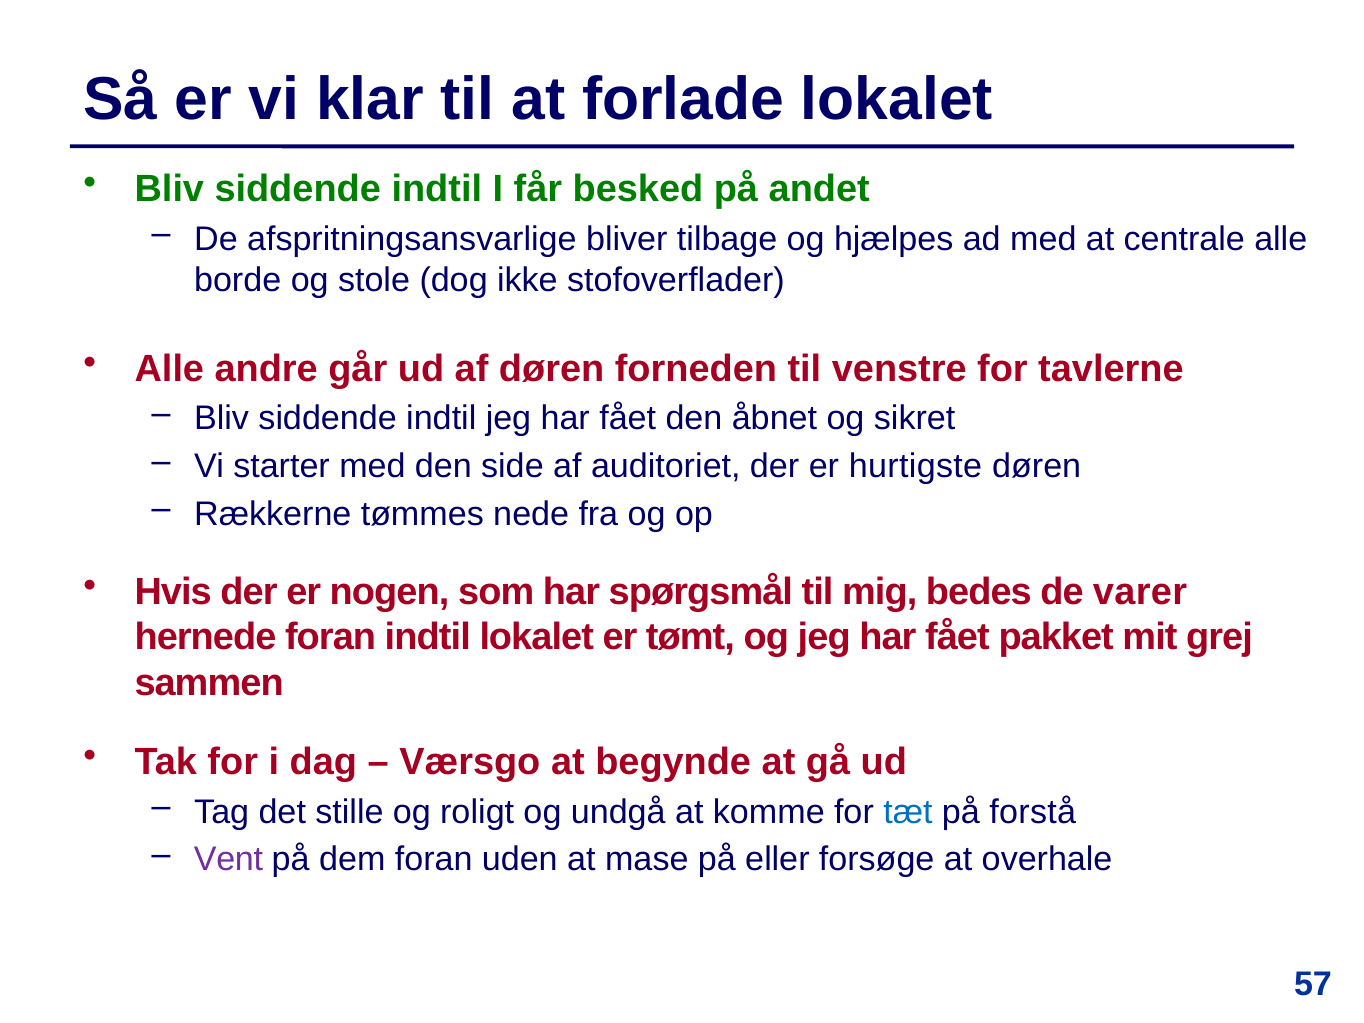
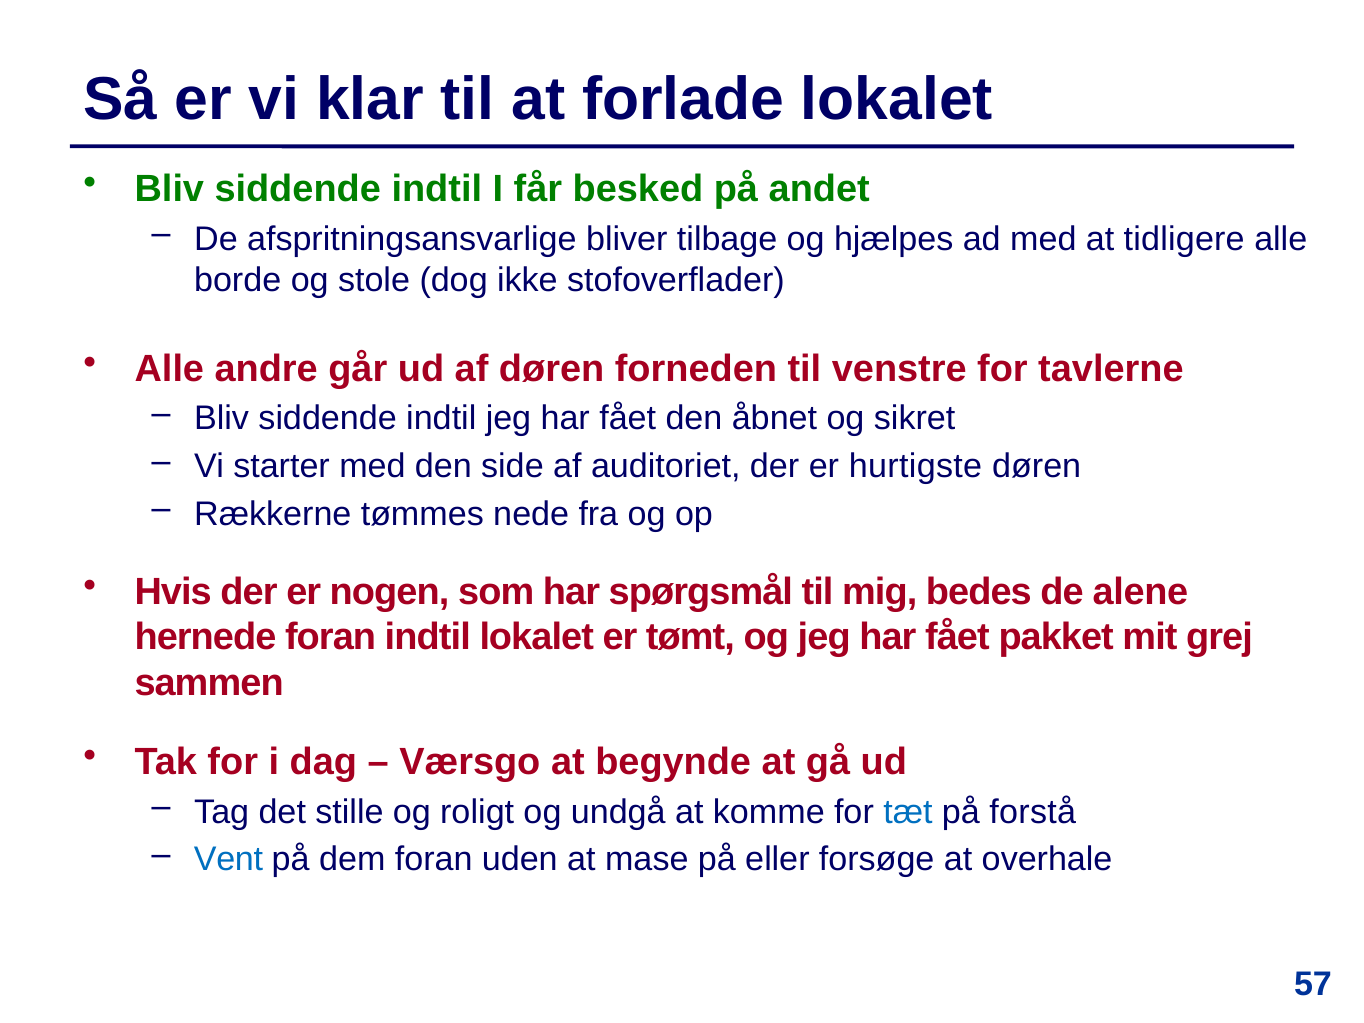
centrale: centrale -> tidligere
varer: varer -> alene
Vent colour: purple -> blue
